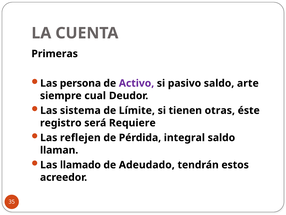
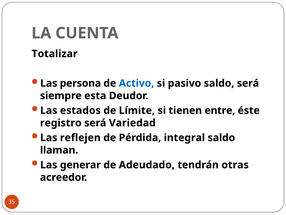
Primeras: Primeras -> Totalizar
Activo colour: purple -> blue
saldo arte: arte -> será
cual: cual -> esta
sistema: sistema -> estados
otras: otras -> entre
Requiere: Requiere -> Variedad
llamado: llamado -> generar
estos: estos -> otras
